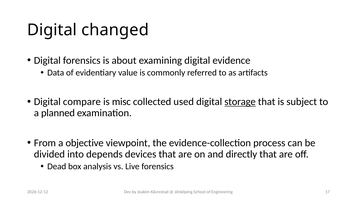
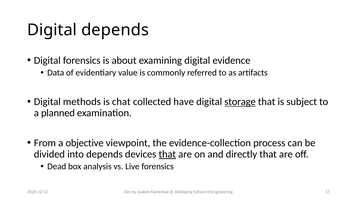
Digital changed: changed -> depends
compare: compare -> methods
misc: misc -> chat
used: used -> have
that at (167, 154) underline: none -> present
